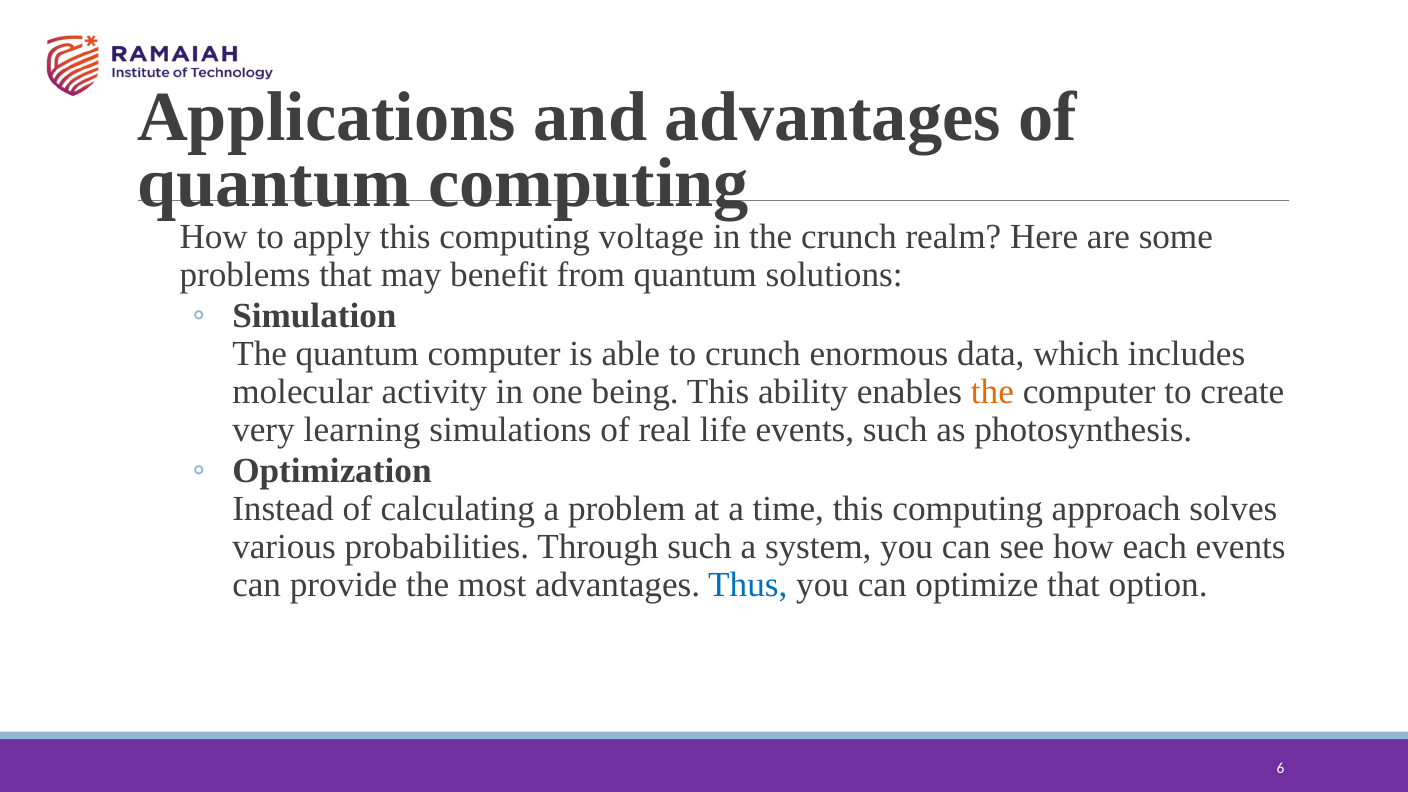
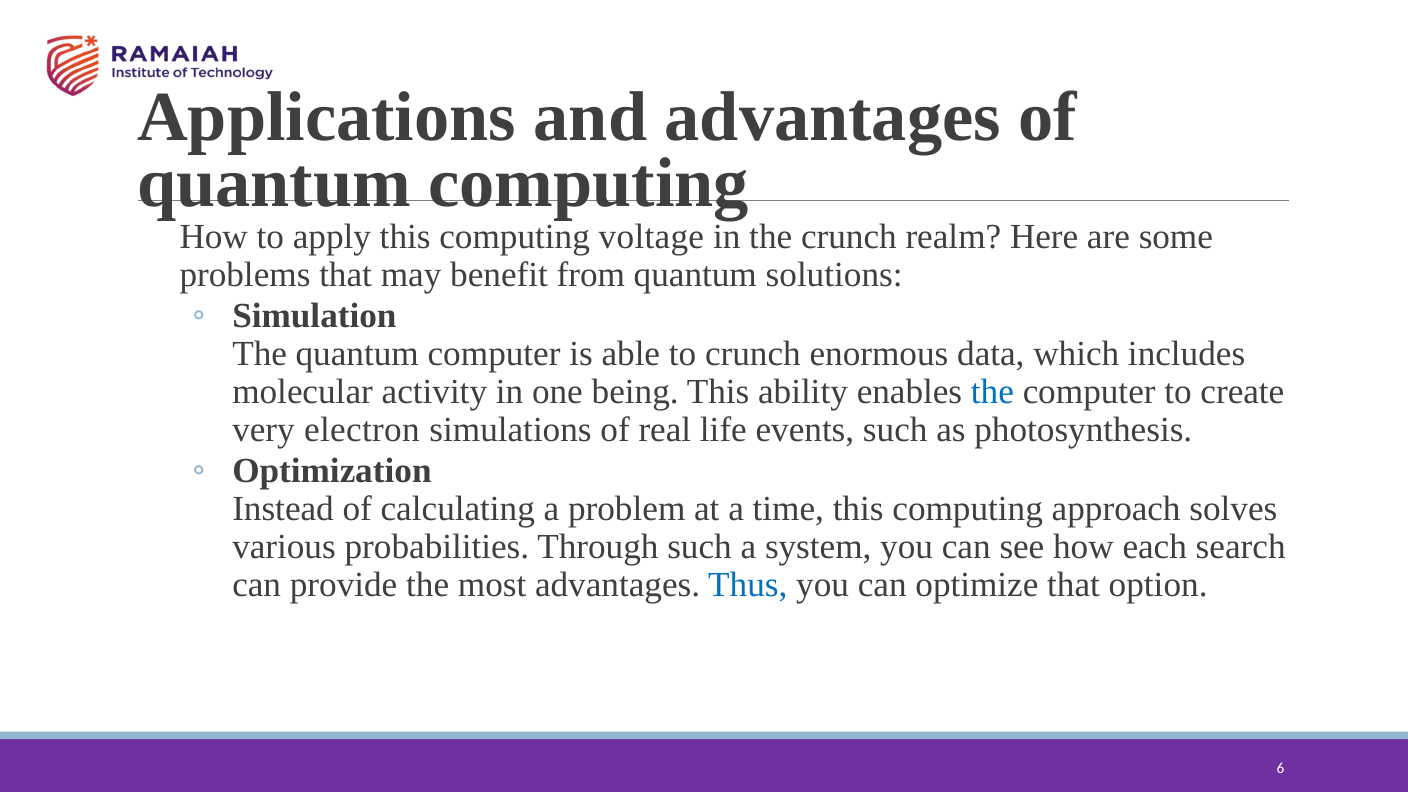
the at (992, 392) colour: orange -> blue
learning: learning -> electron
each events: events -> search
